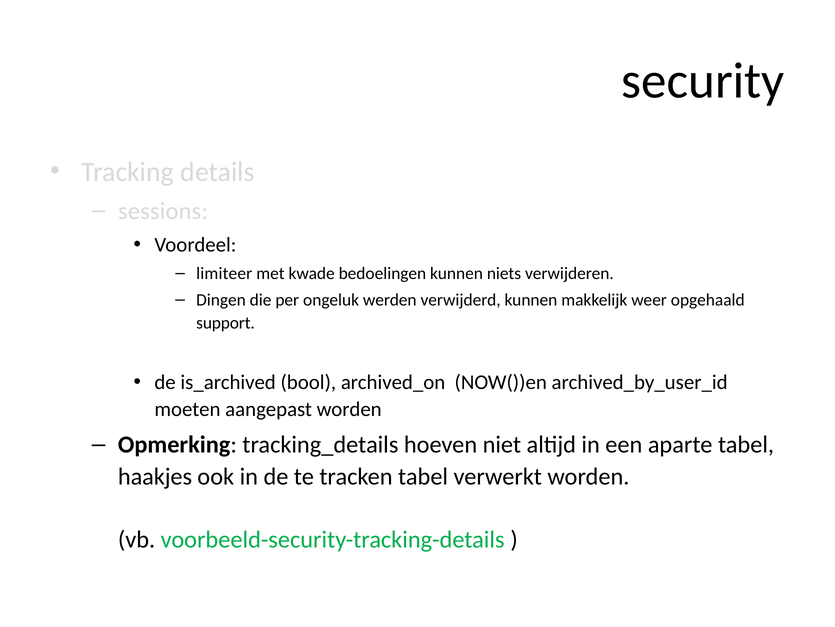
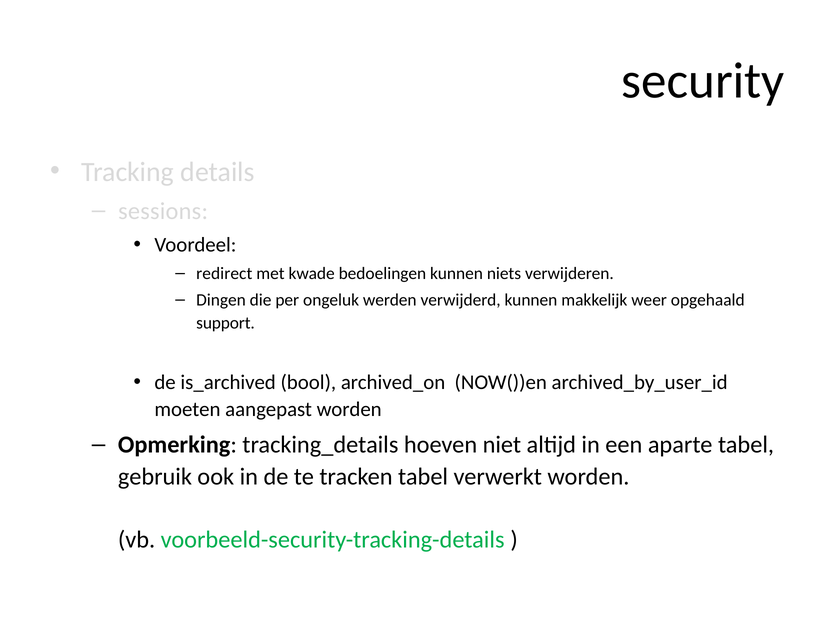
limiteer: limiteer -> redirect
haakjes: haakjes -> gebruik
